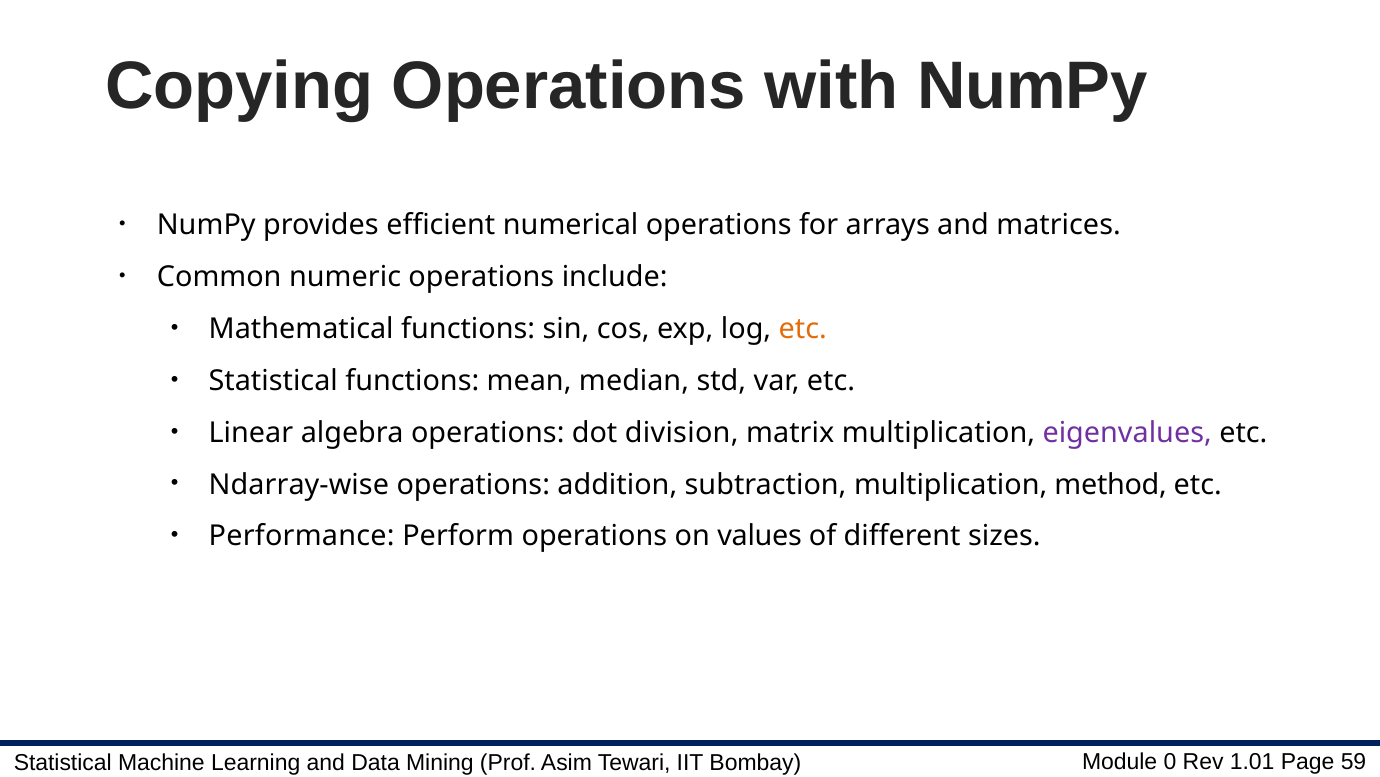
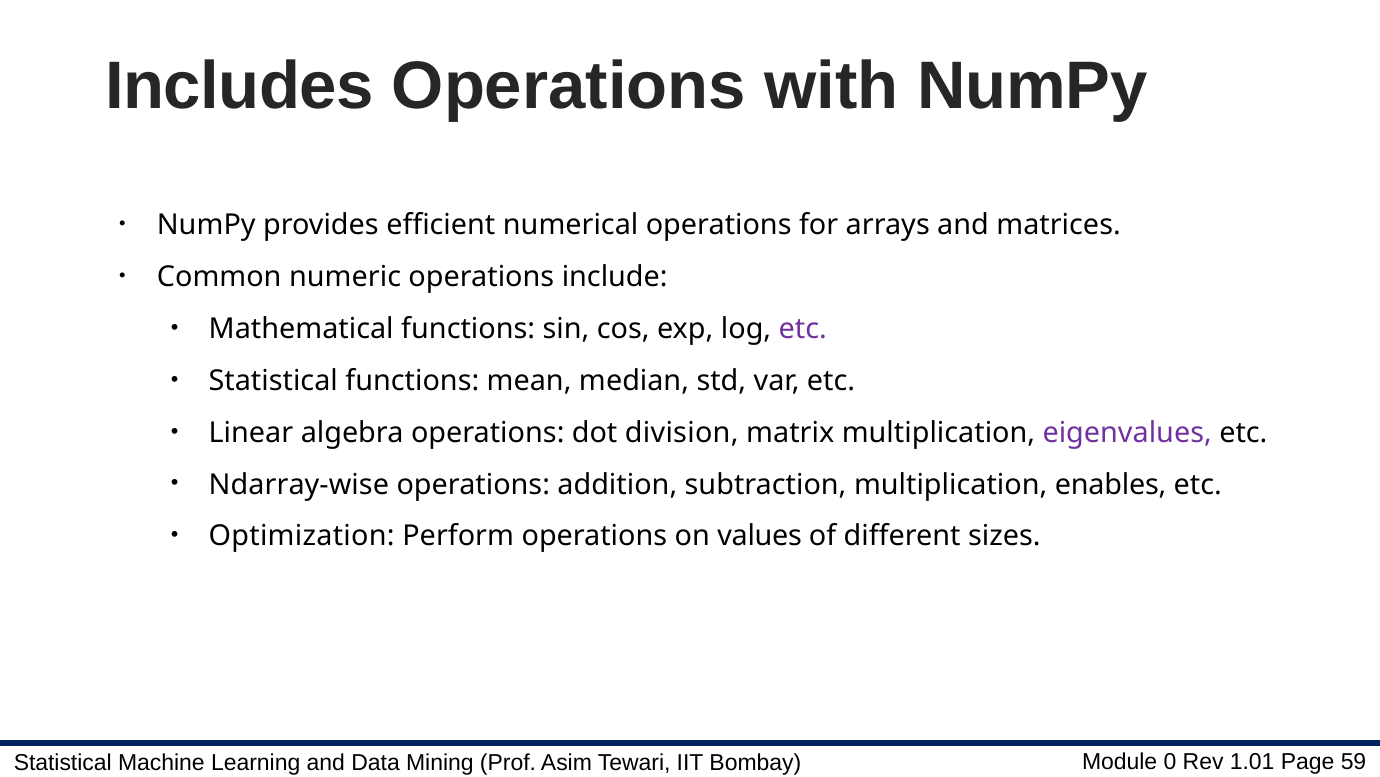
Copying: Copying -> Includes
etc at (803, 329) colour: orange -> purple
method: method -> enables
Performance: Performance -> Optimization
